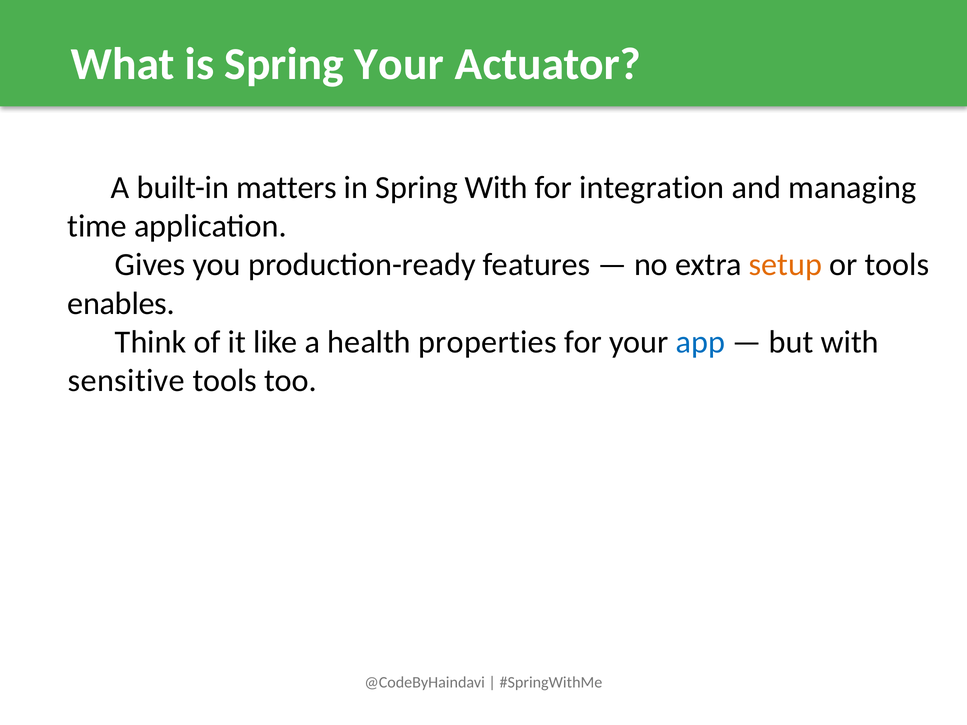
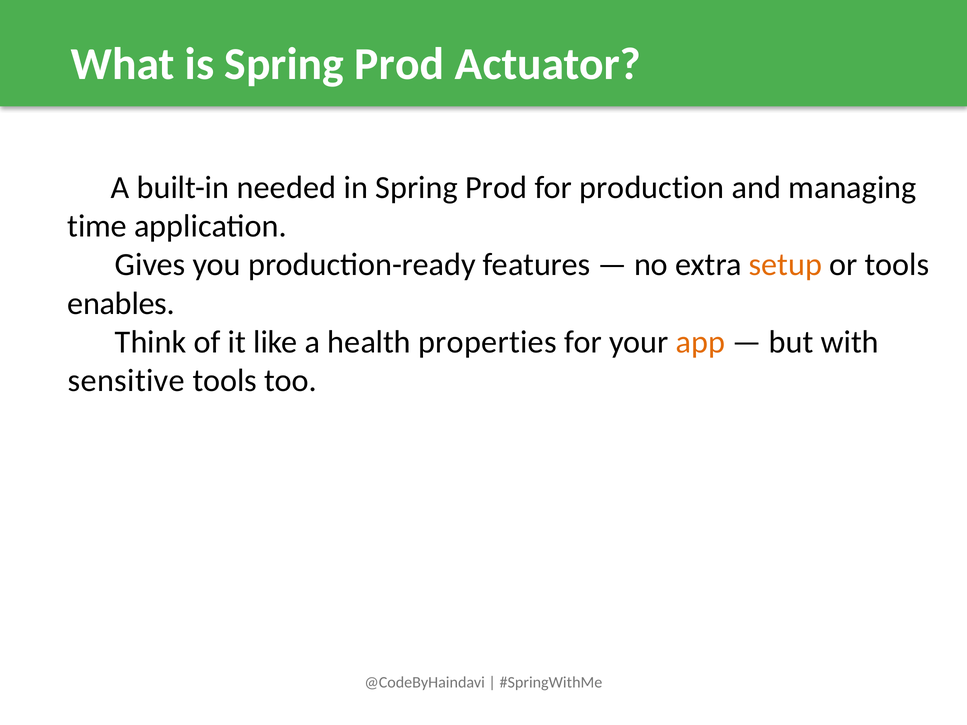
is Spring Your: Your -> Prod
matters: matters -> needed
in Spring With: With -> Prod
integration: integration -> production
app colour: blue -> orange
